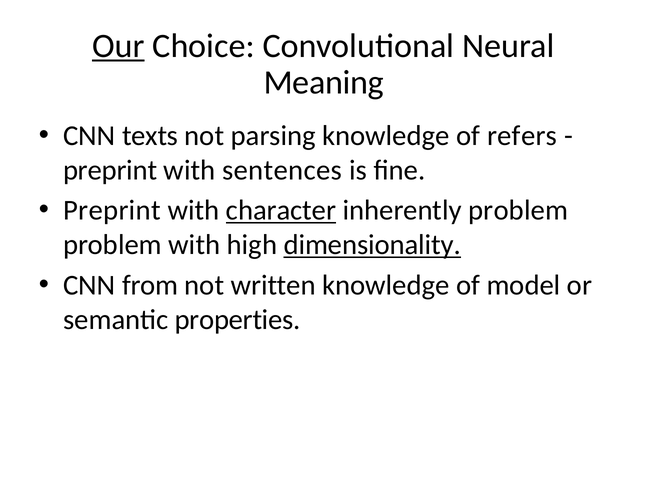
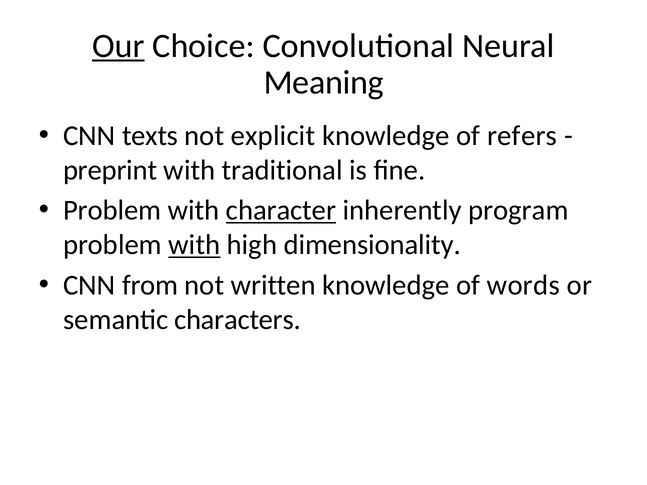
parsing: parsing -> explicit
sentences: sentences -> traditional
Preprint at (112, 211): Preprint -> Problem
inherently problem: problem -> program
with at (194, 245) underline: none -> present
dimensionality underline: present -> none
model: model -> words
properties: properties -> characters
